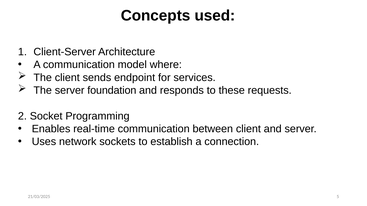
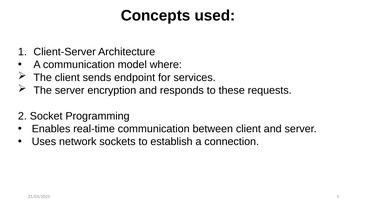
foundation: foundation -> encryption
